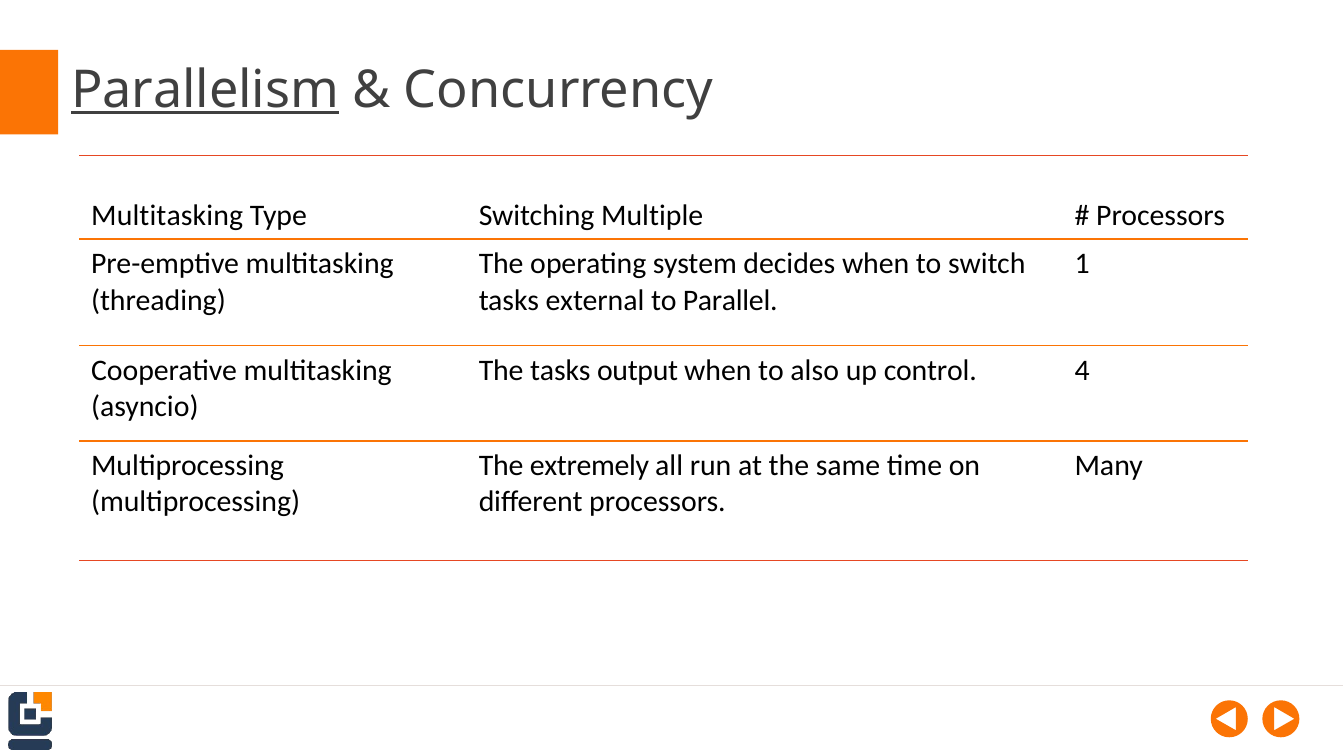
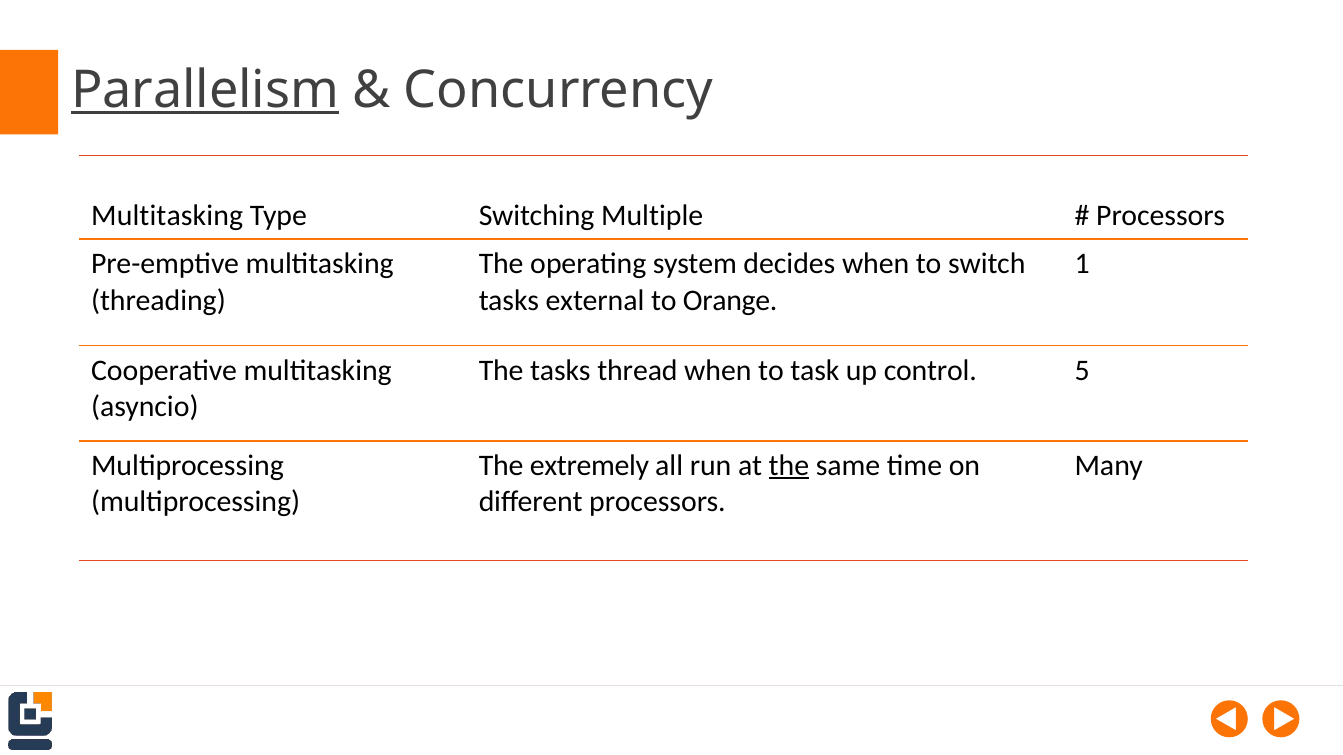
Parallel: Parallel -> Orange
output: output -> thread
also: also -> task
4: 4 -> 5
the at (789, 466) underline: none -> present
